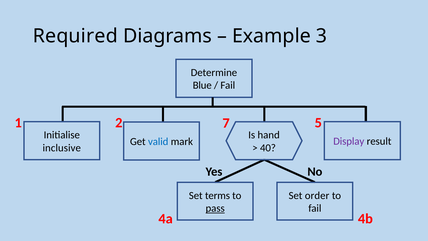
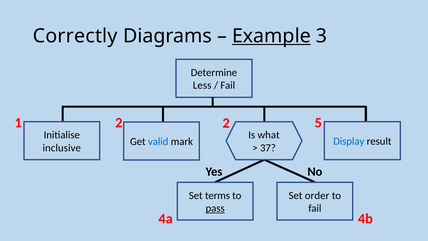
Required: Required -> Correctly
Example underline: none -> present
Blue: Blue -> Less
2 7: 7 -> 2
hand: hand -> what
Display colour: purple -> blue
40: 40 -> 37
